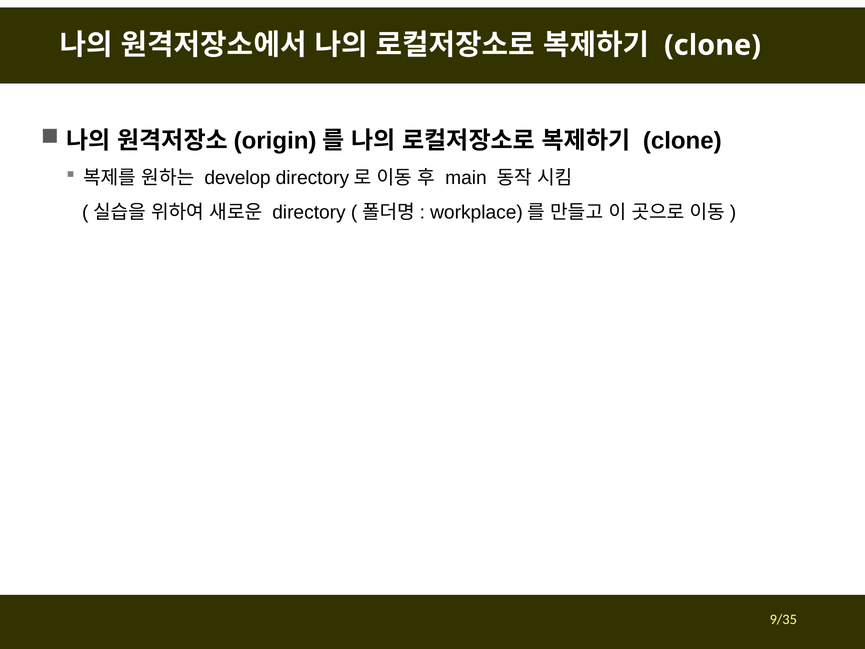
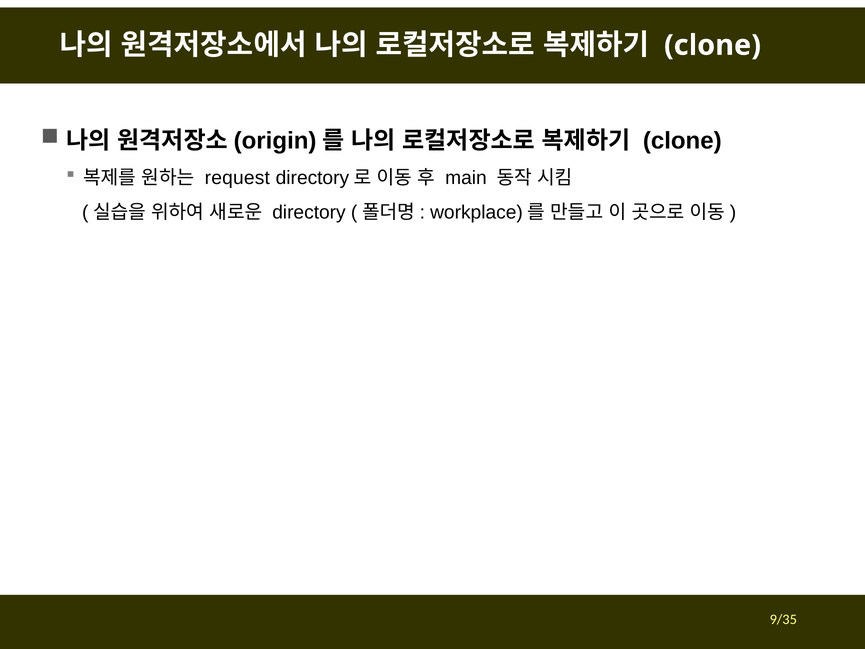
develop: develop -> request
